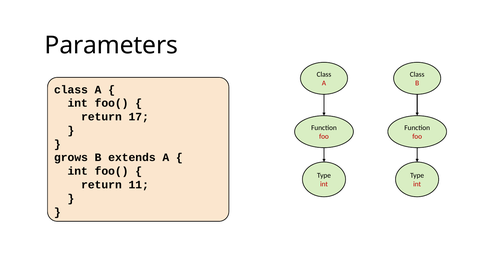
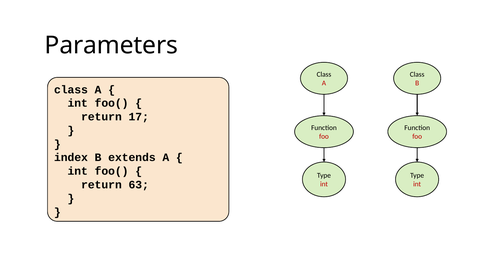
grows: grows -> index
11: 11 -> 63
